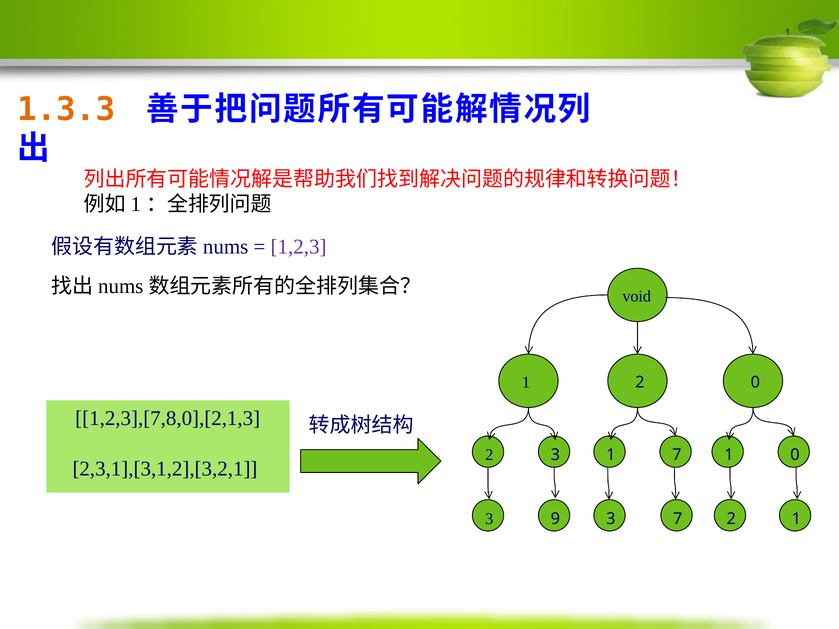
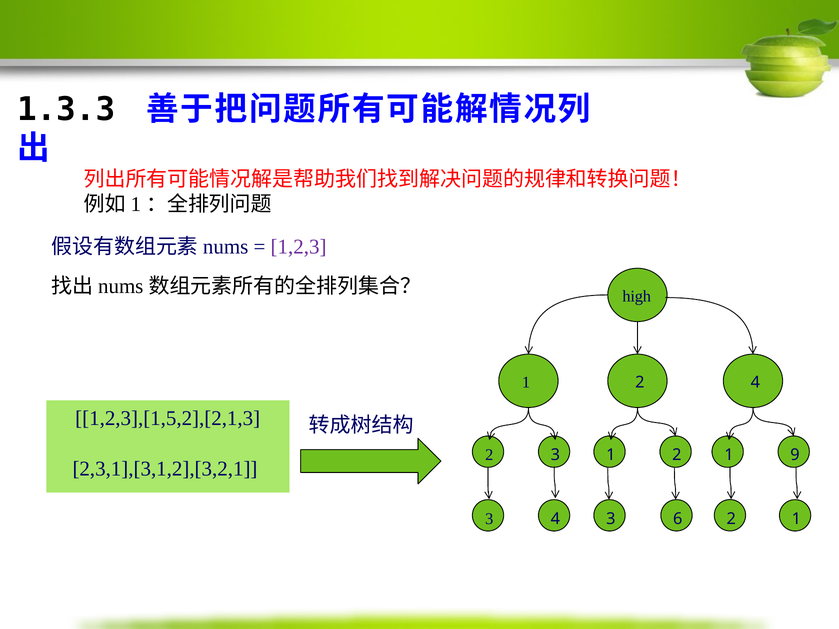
1.3.3 colour: orange -> black
void: void -> high
2 0: 0 -> 4
1,2,3],[7,8,0],[2,1,3: 1,2,3],[7,8,0],[2,1,3 -> 1,2,3],[1,5,2],[2,1,3
2 7: 7 -> 2
1 0: 0 -> 9
3 9: 9 -> 4
3 7: 7 -> 6
